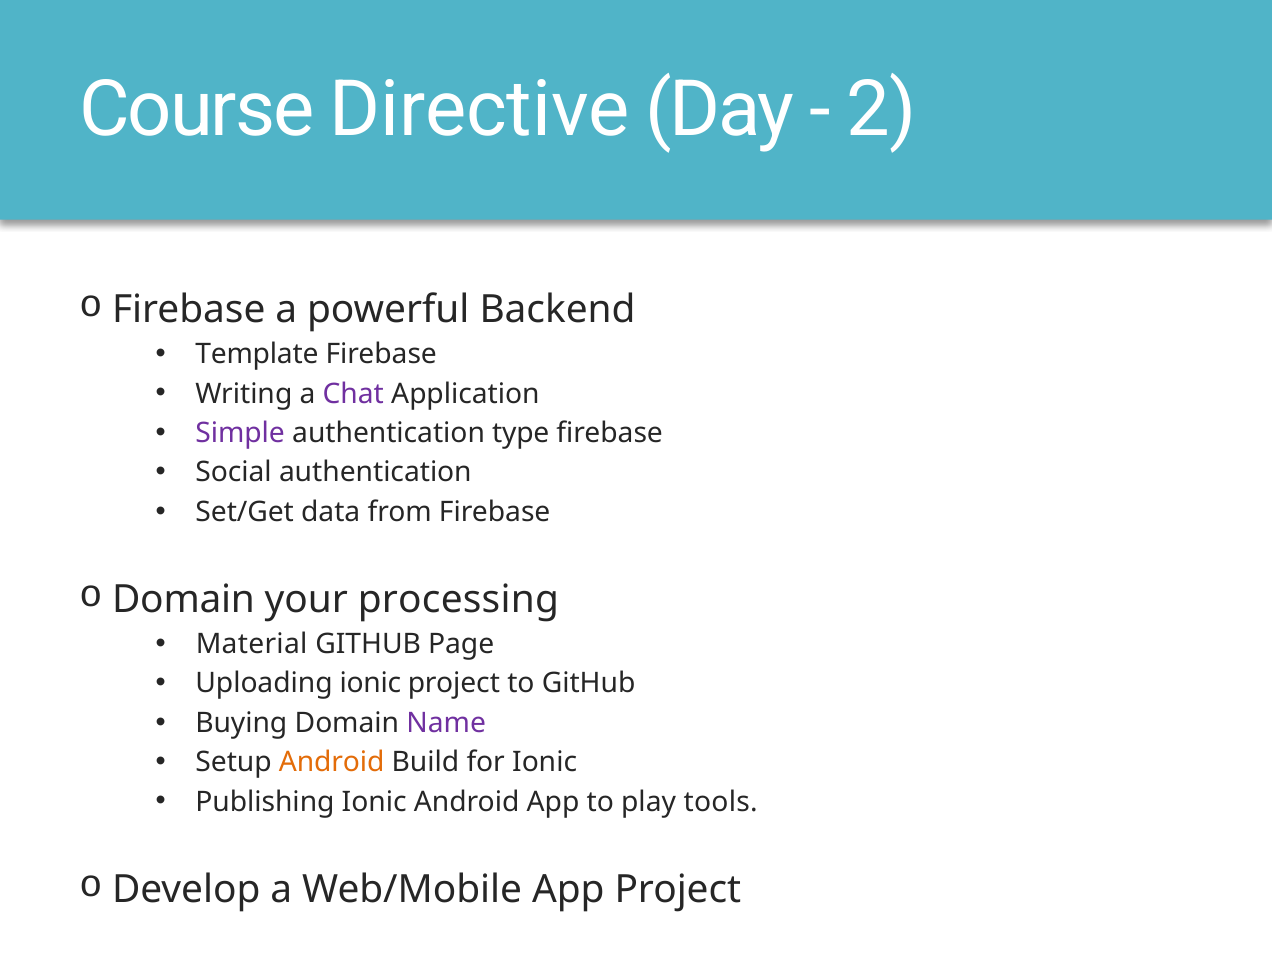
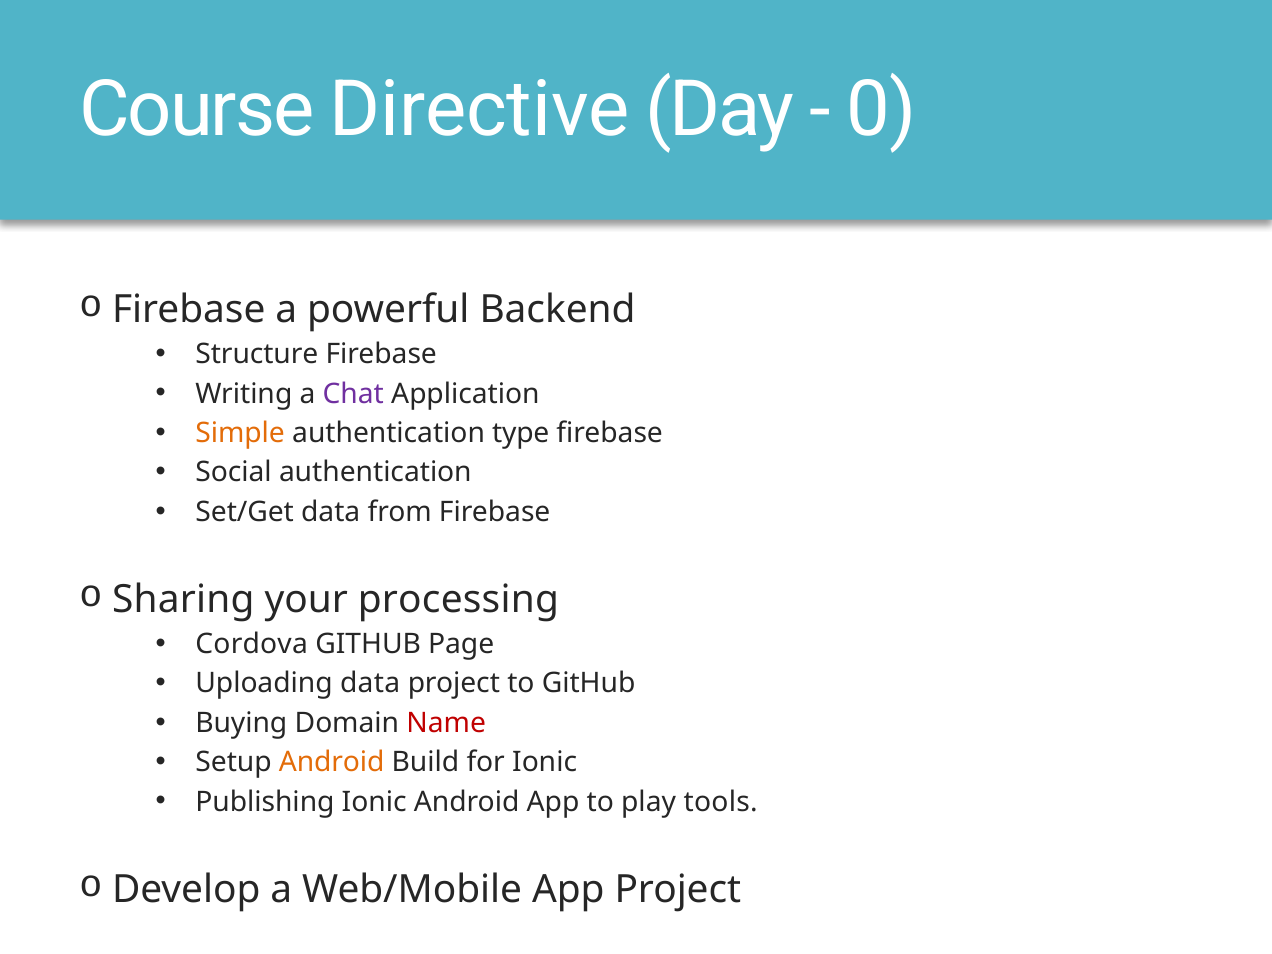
2: 2 -> 0
Template: Template -> Structure
Simple colour: purple -> orange
Domain at (184, 599): Domain -> Sharing
Material: Material -> Cordova
Uploading ionic: ionic -> data
Name colour: purple -> red
